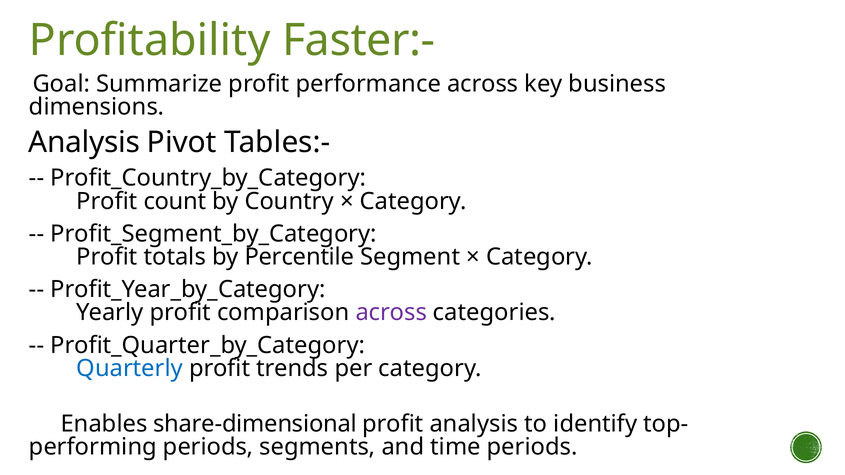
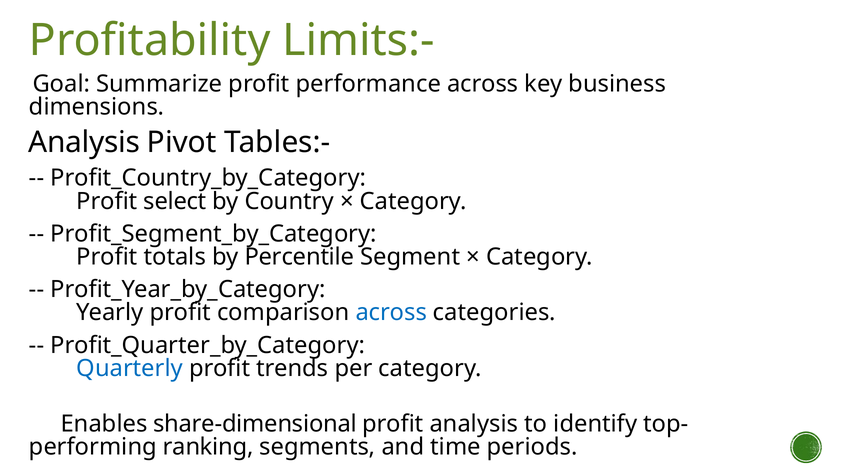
Faster:-: Faster:- -> Limits:-
count: count -> select
across at (391, 313) colour: purple -> blue
periods at (208, 447): periods -> ranking
